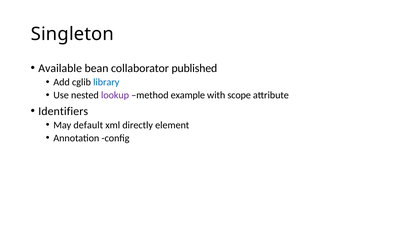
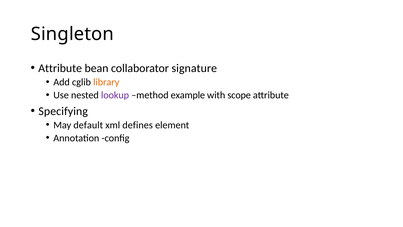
Available at (60, 68): Available -> Attribute
published: published -> signature
library colour: blue -> orange
Identifiers: Identifiers -> Specifying
directly: directly -> defines
